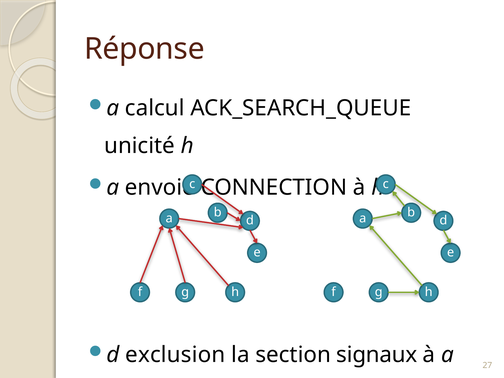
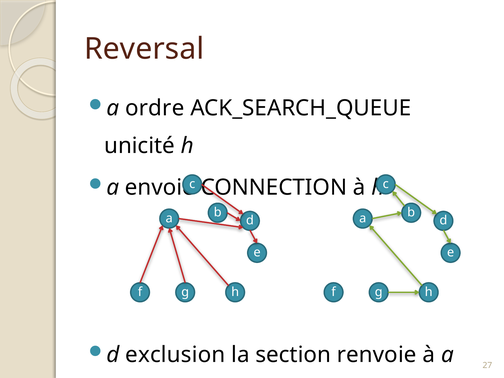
Réponse: Réponse -> Reversal
calcul: calcul -> ordre
signaux: signaux -> renvoie
